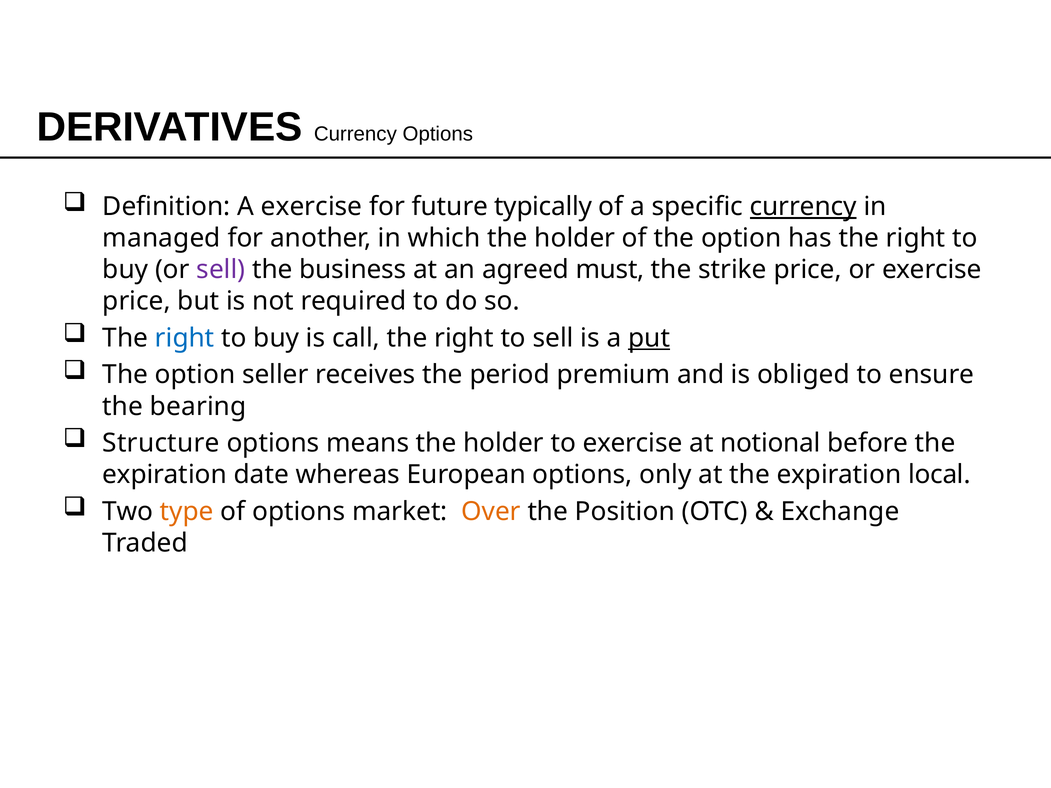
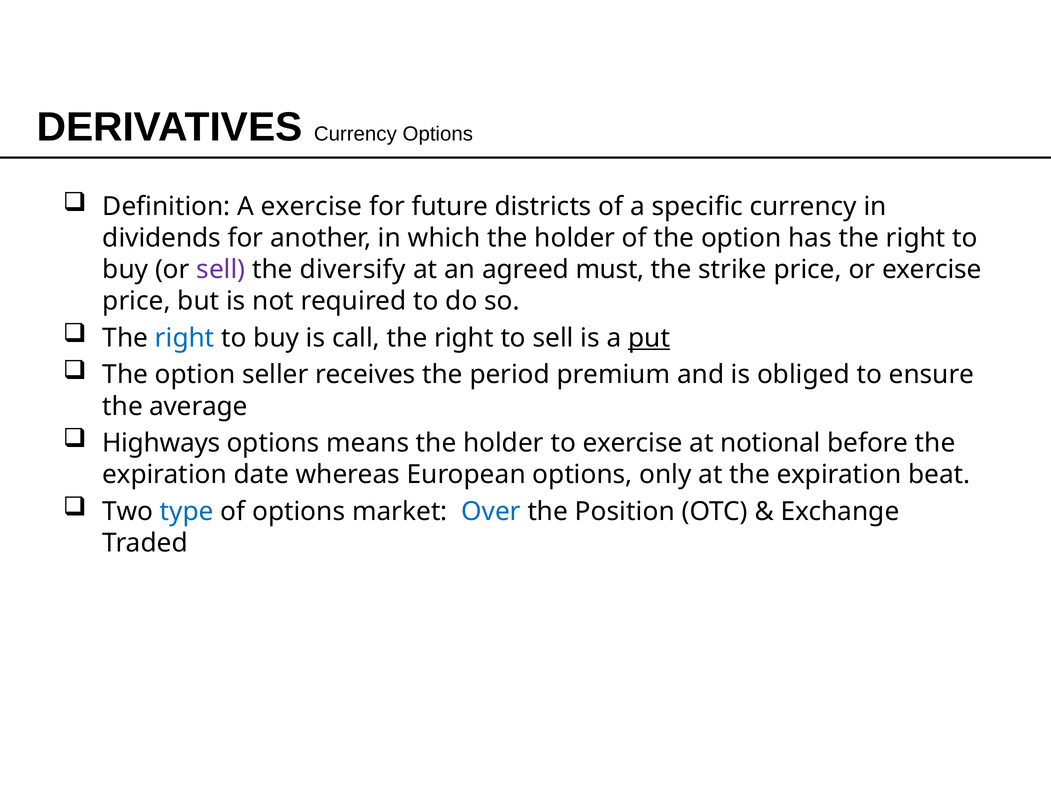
typically: typically -> districts
currency at (803, 207) underline: present -> none
managed: managed -> dividends
business: business -> diversify
bearing: bearing -> average
Structure: Structure -> Highways
local: local -> beat
type colour: orange -> blue
Over colour: orange -> blue
